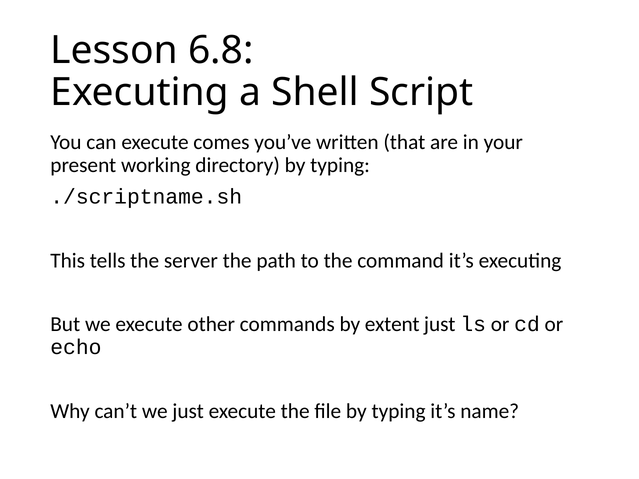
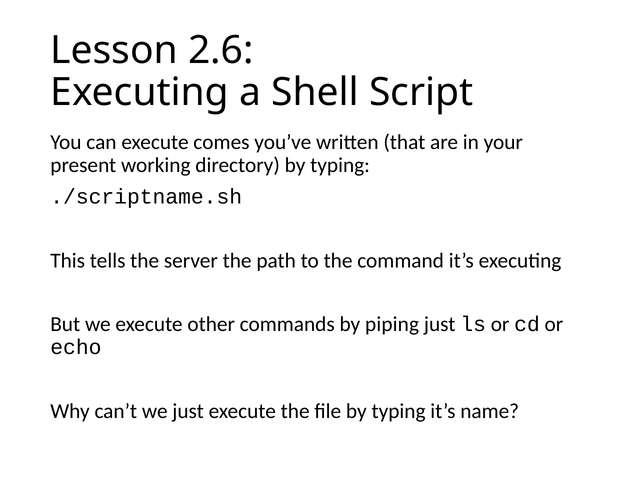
6.8: 6.8 -> 2.6
extent: extent -> piping
